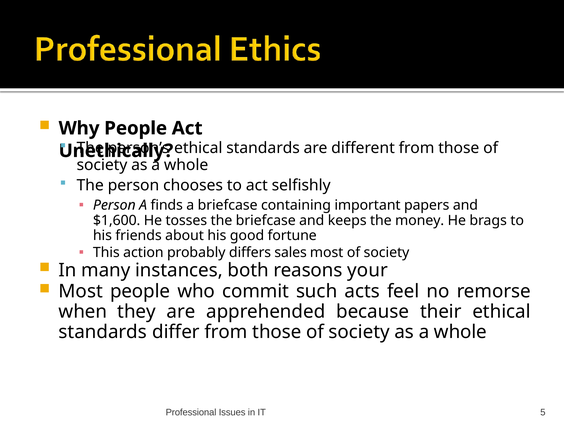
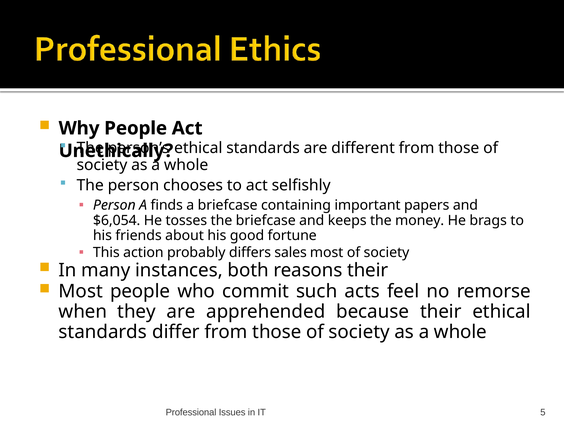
$1,600: $1,600 -> $6,054
reasons your: your -> their
